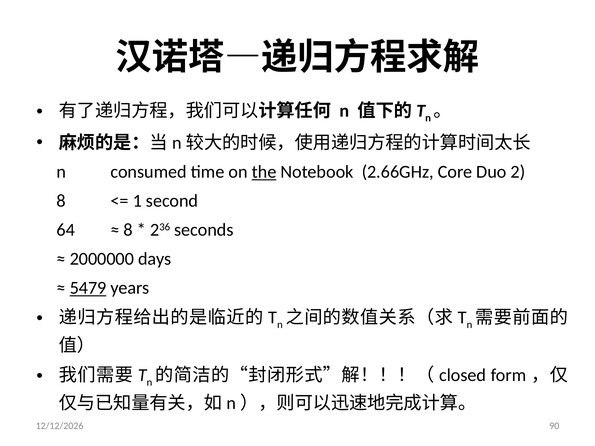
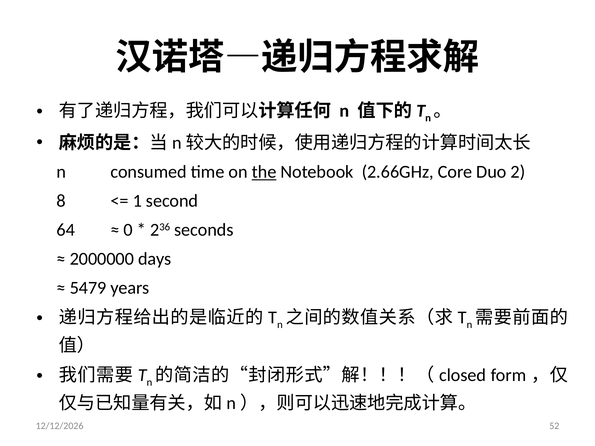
8 at (128, 230): 8 -> 0
5479 underline: present -> none
90: 90 -> 52
